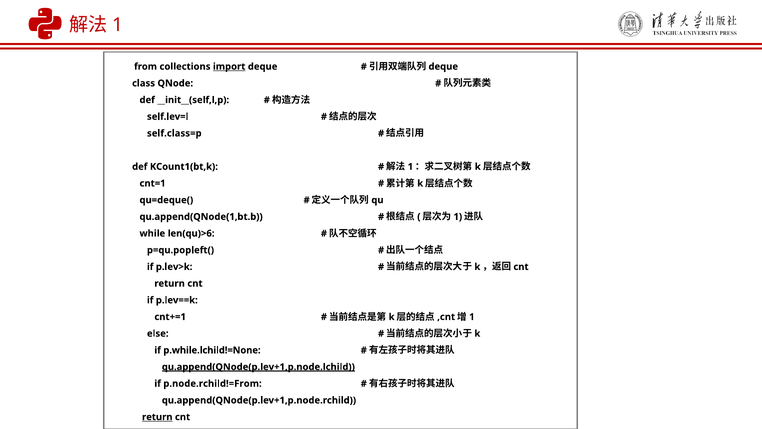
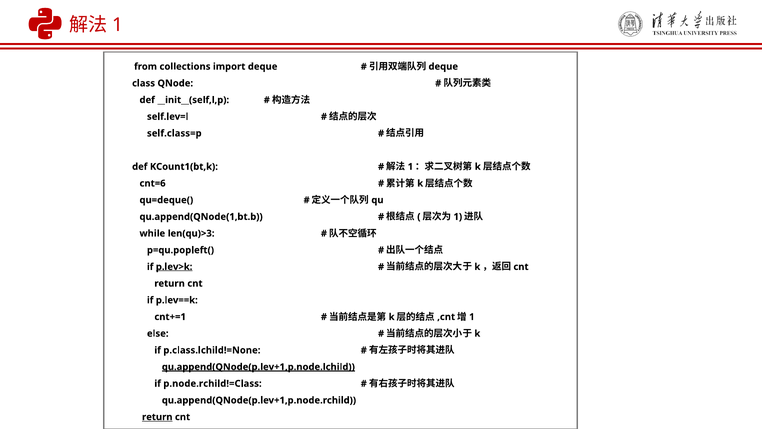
import underline: present -> none
cnt=1: cnt=1 -> cnt=6
len(qu)>6: len(qu)>6 -> len(qu)>3
p.lev>k underline: none -> present
p.while.lchild!=None: p.while.lchild!=None -> p.class.lchild!=None
p.node.rchild!=From: p.node.rchild!=From -> p.node.rchild!=Class
